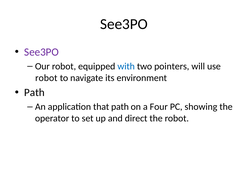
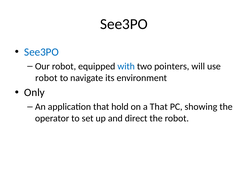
See3PO at (41, 52) colour: purple -> blue
Path at (34, 93): Path -> Only
that path: path -> hold
a Four: Four -> That
